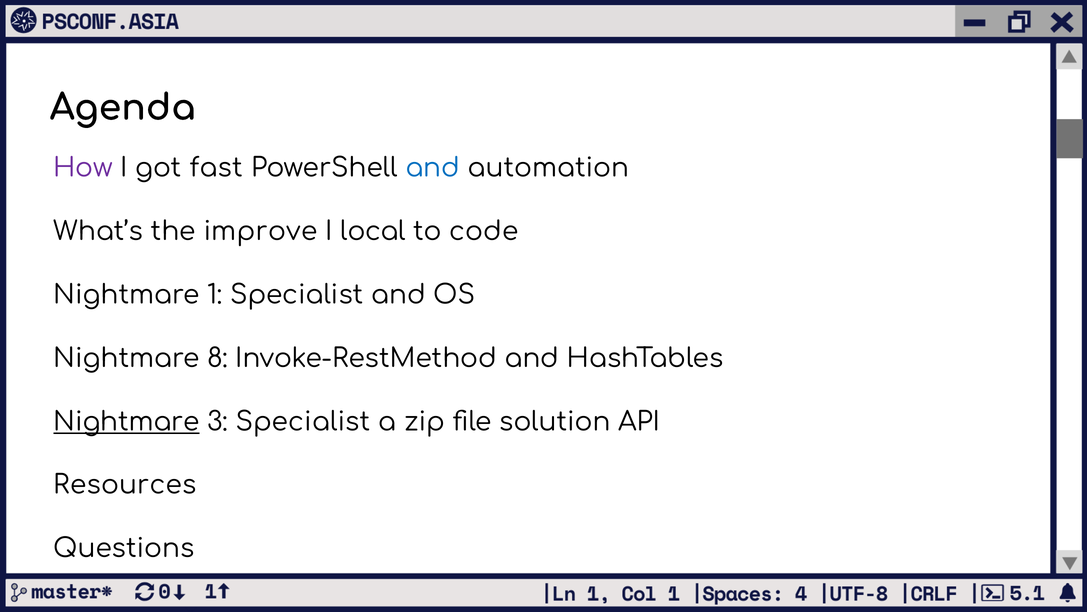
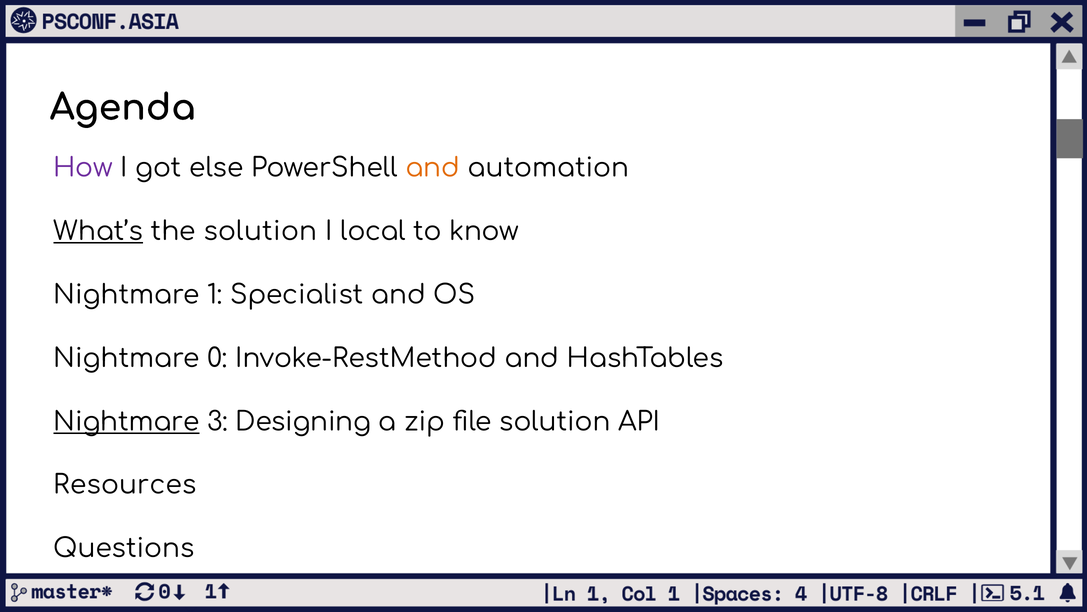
fast: fast -> else
and at (433, 168) colour: blue -> orange
What’s underline: none -> present
the improve: improve -> solution
code: code -> know
8: 8 -> 0
3 Specialist: Specialist -> Designing
